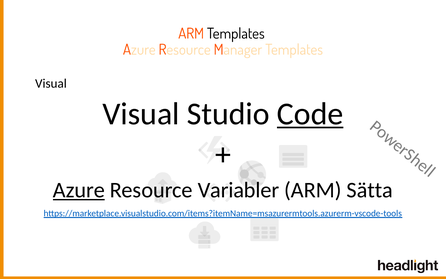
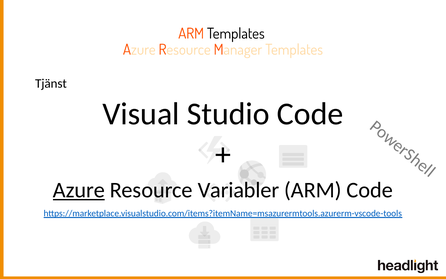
Visual at (51, 83): Visual -> Tjänst
Code at (310, 114) underline: present -> none
ARM Sätta: Sätta -> Code
